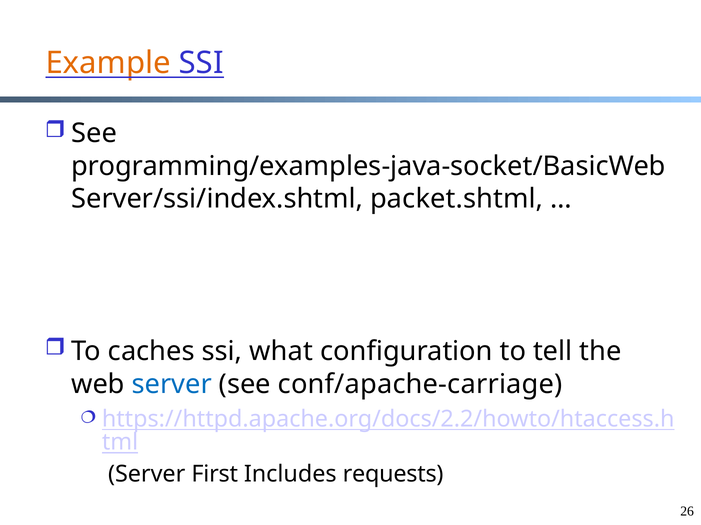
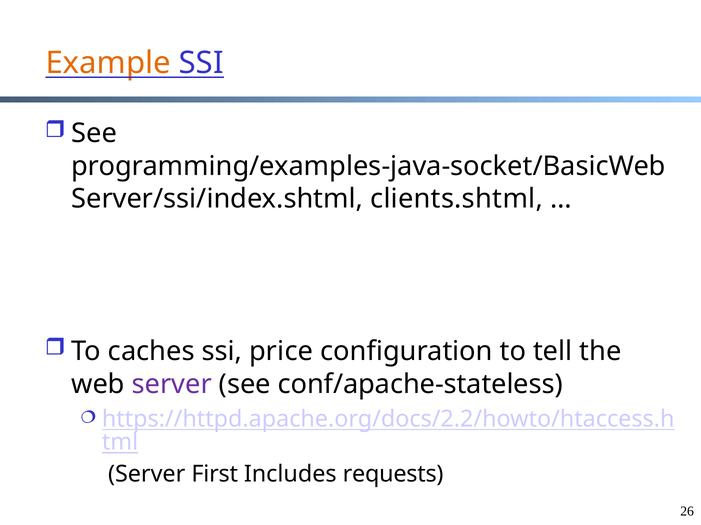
packet.shtml: packet.shtml -> clients.shtml
what: what -> price
server at (172, 385) colour: blue -> purple
conf/apache-carriage: conf/apache-carriage -> conf/apache-stateless
